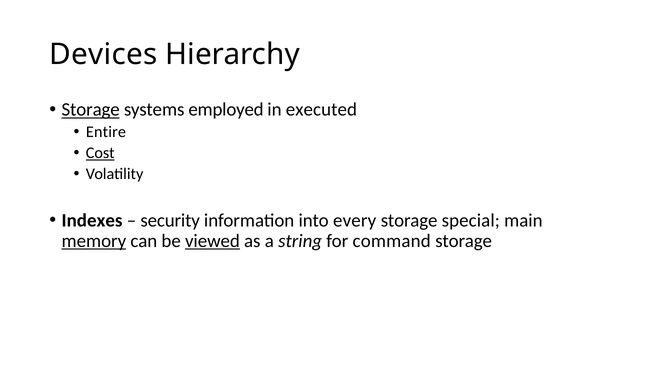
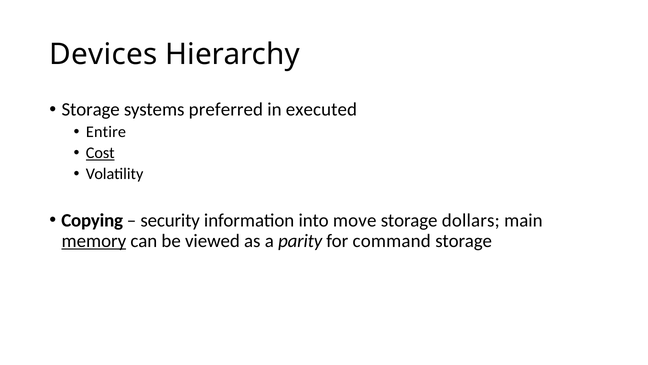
Storage at (91, 110) underline: present -> none
employed: employed -> preferred
Indexes: Indexes -> Copying
every: every -> move
special: special -> dollars
viewed underline: present -> none
string: string -> parity
